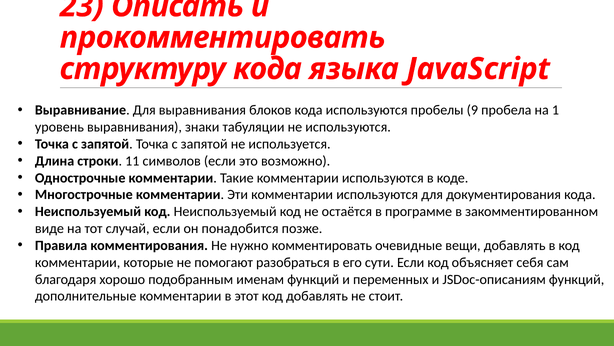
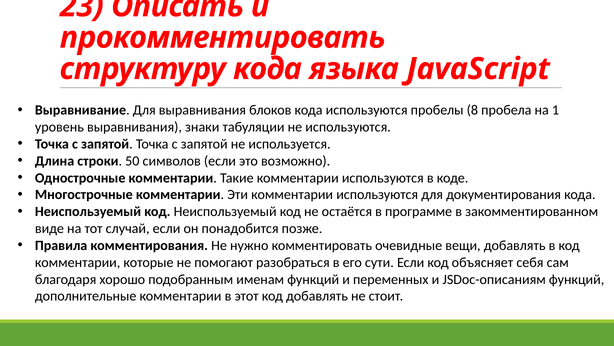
9: 9 -> 8
11: 11 -> 50
